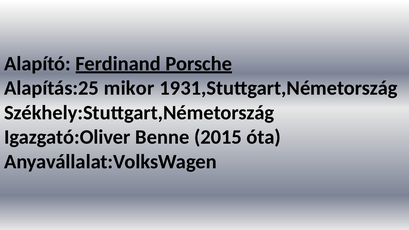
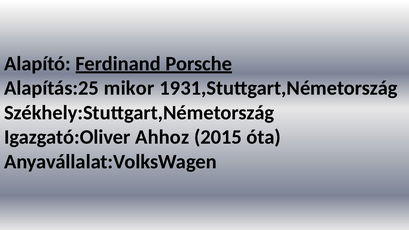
Benne: Benne -> Ahhoz
